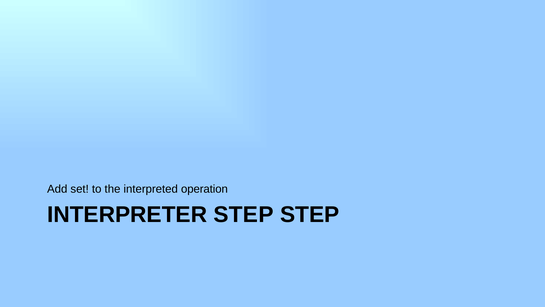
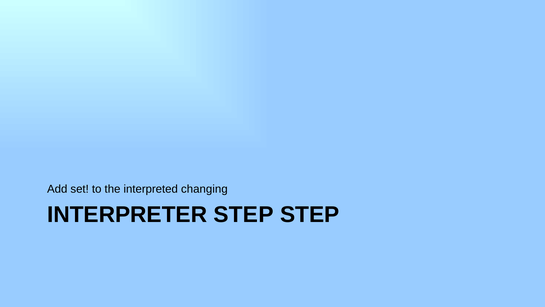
operation: operation -> changing
